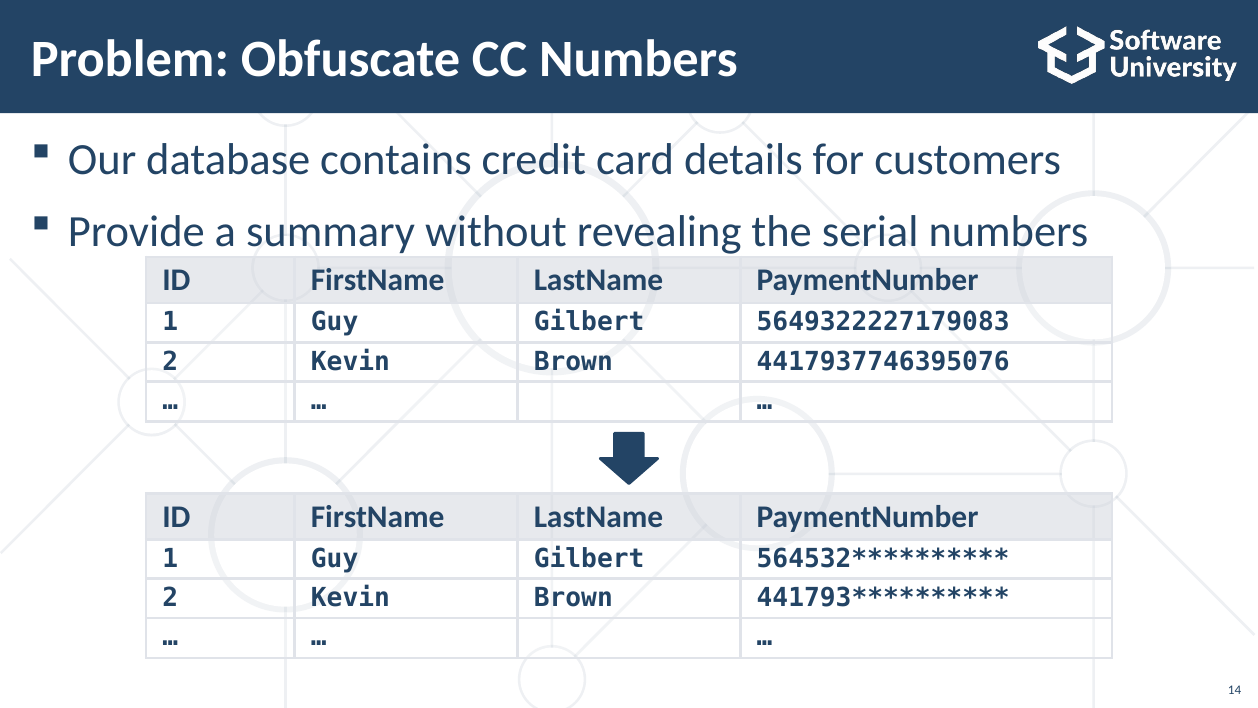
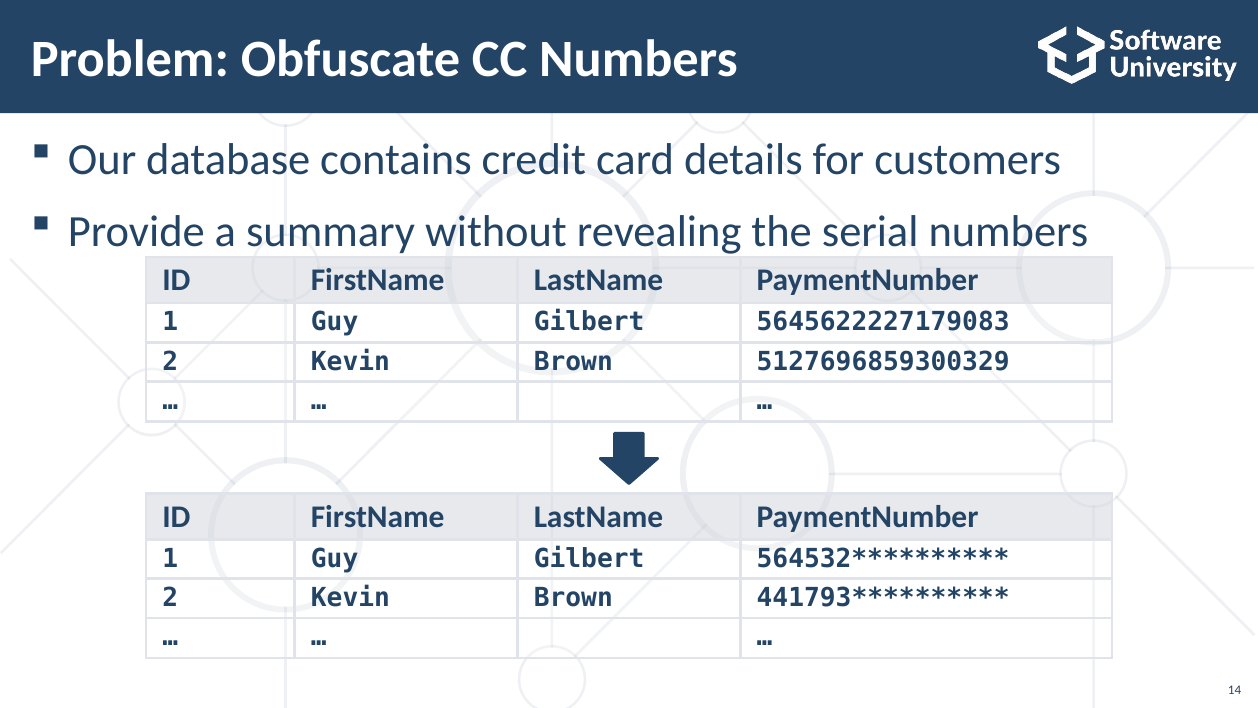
5649322227179083: 5649322227179083 -> 5645622227179083
4417937746395076: 4417937746395076 -> 5127696859300329
